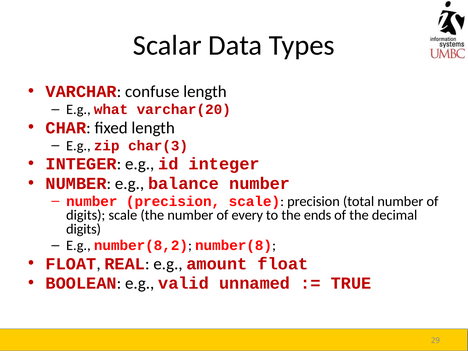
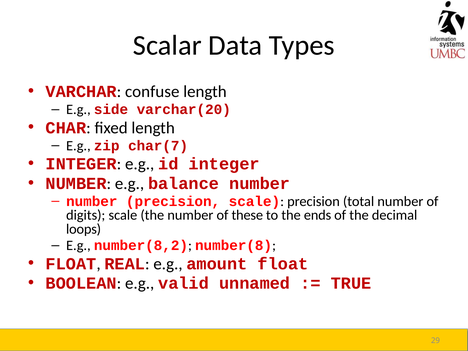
what: what -> side
char(3: char(3 -> char(7
every: every -> these
digits at (84, 229): digits -> loops
